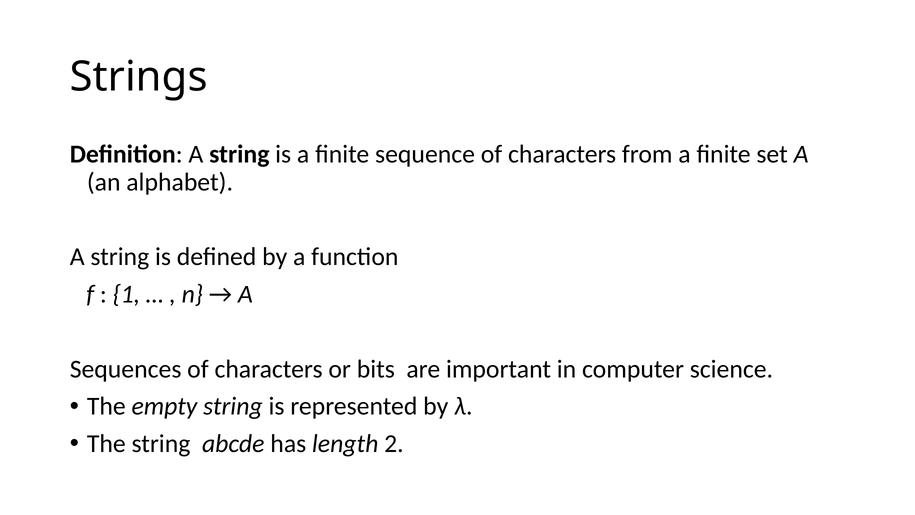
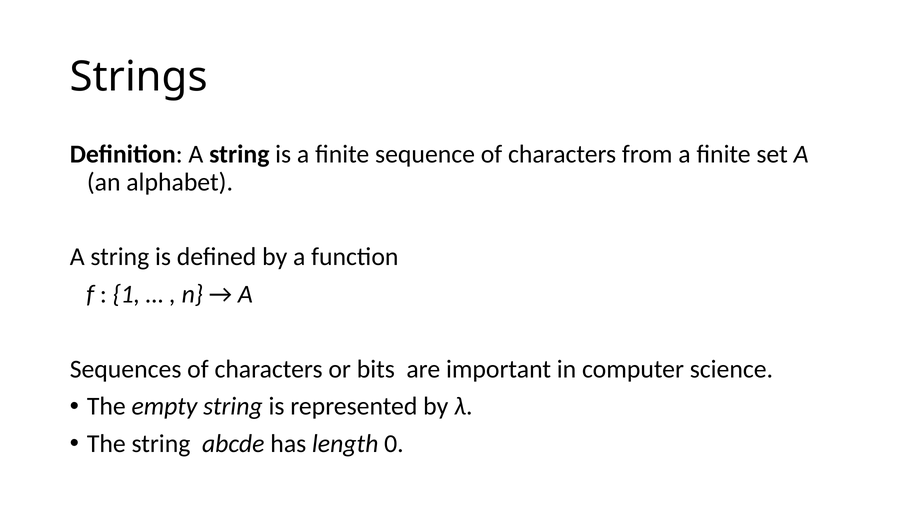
2: 2 -> 0
